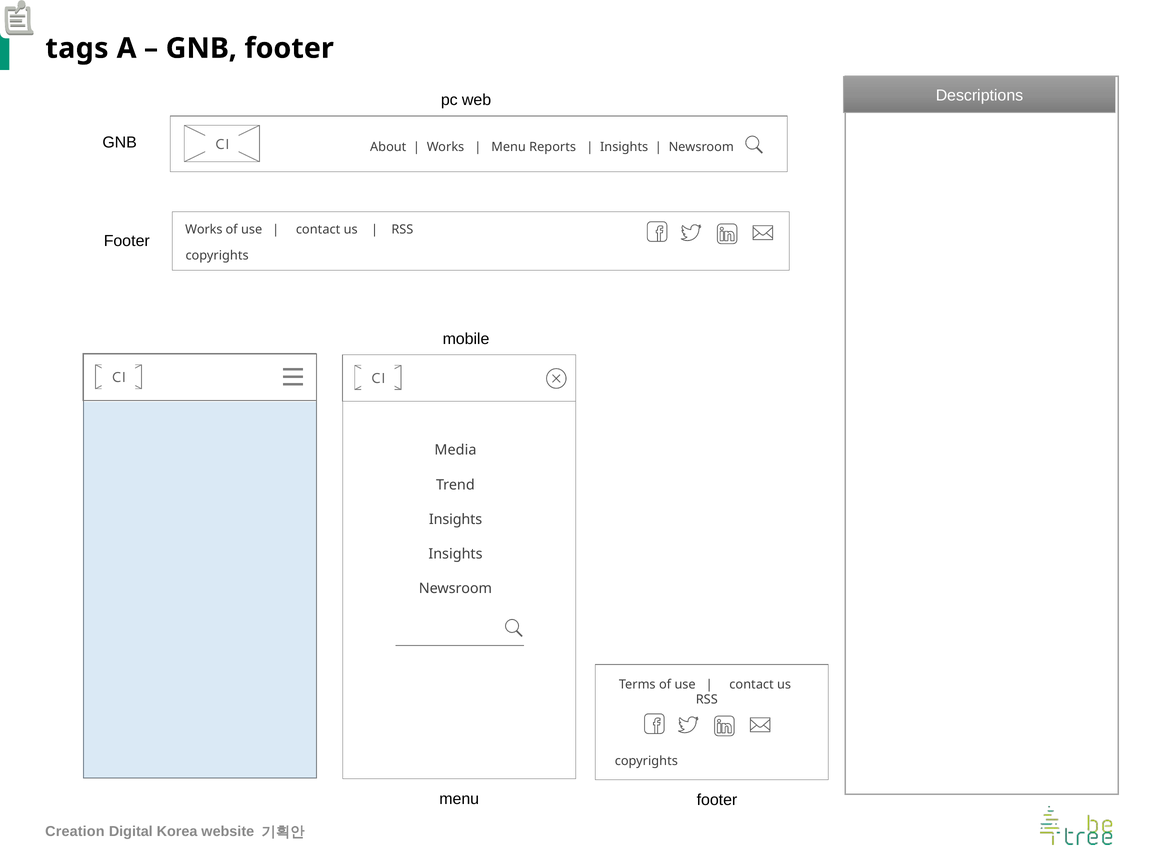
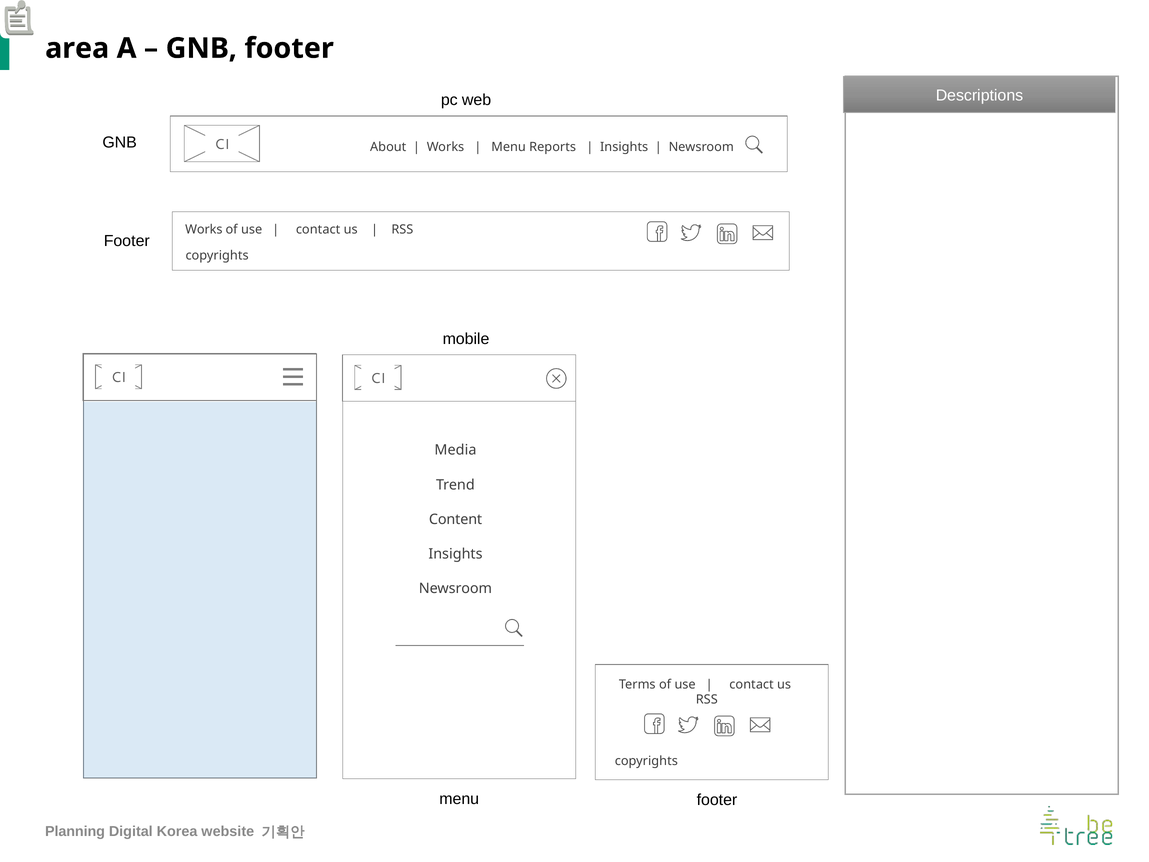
tags: tags -> area
Insights at (456, 519): Insights -> Content
Creation: Creation -> Planning
